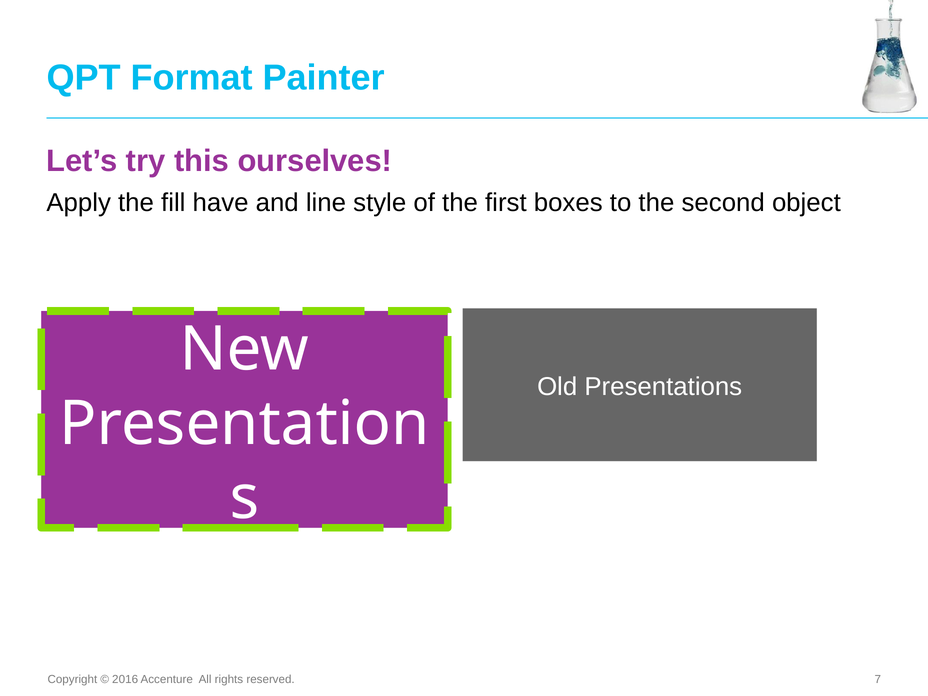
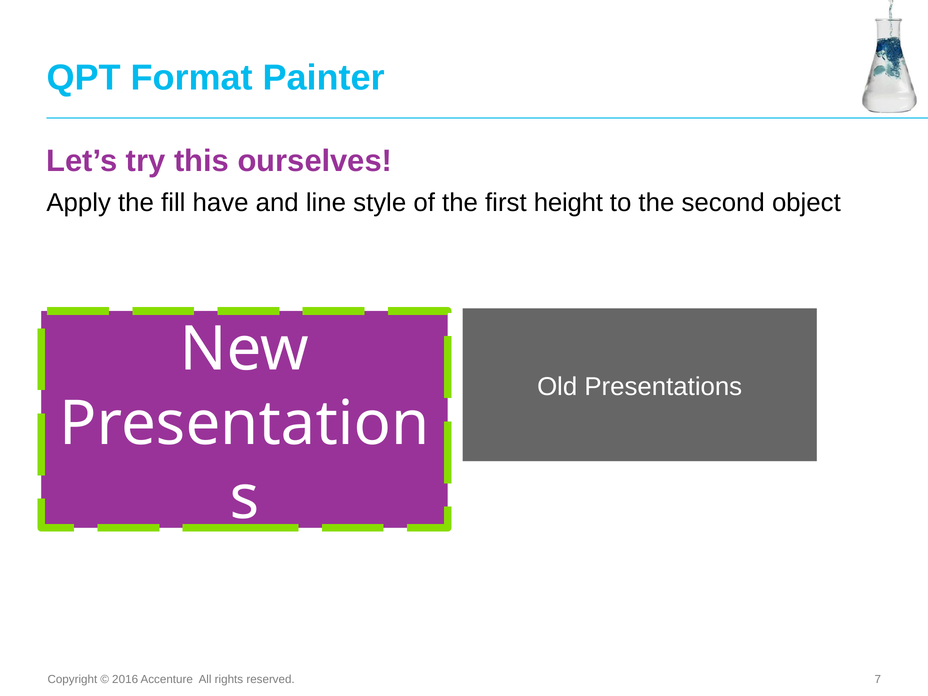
boxes: boxes -> height
